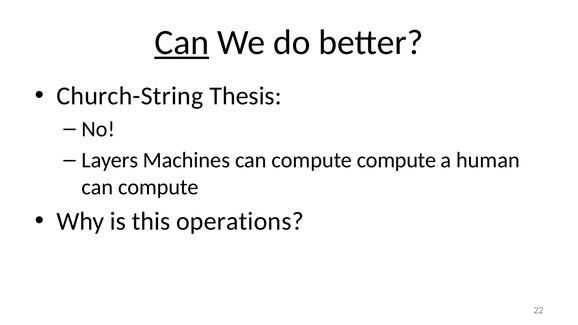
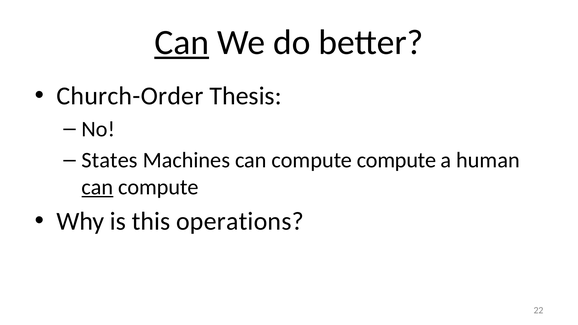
Church-String: Church-String -> Church-Order
Layers: Layers -> States
can at (97, 187) underline: none -> present
